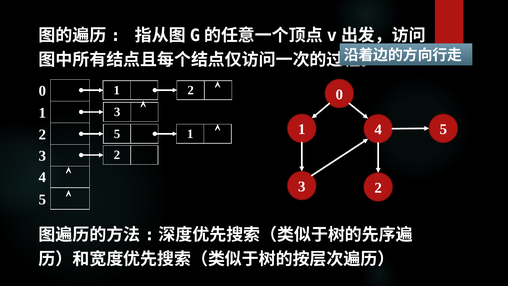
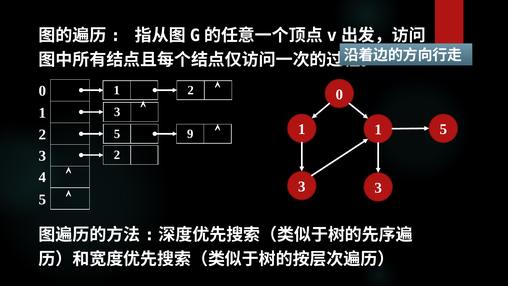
1 4: 4 -> 1
1 at (190, 134): 1 -> 9
3 2: 2 -> 3
